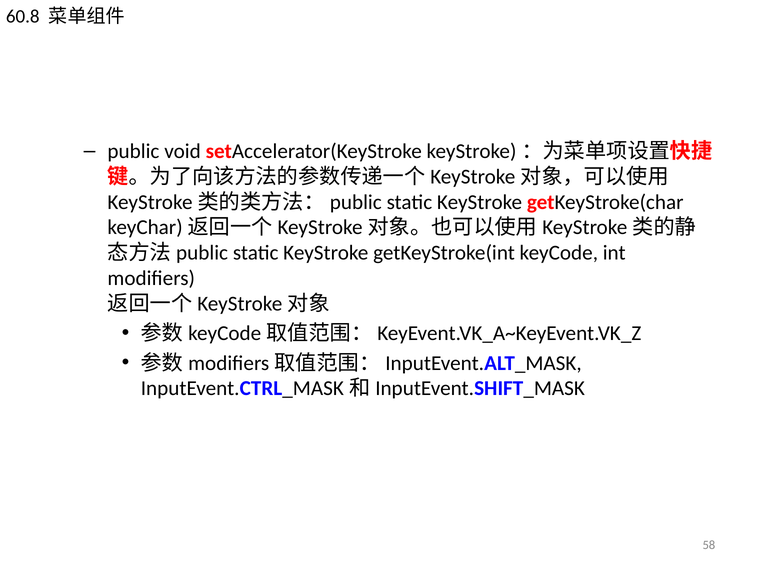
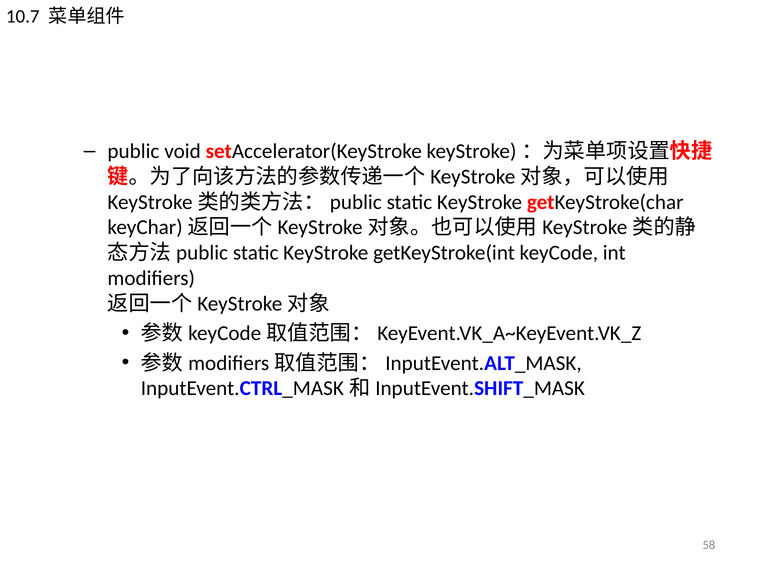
60.8: 60.8 -> 10.7
